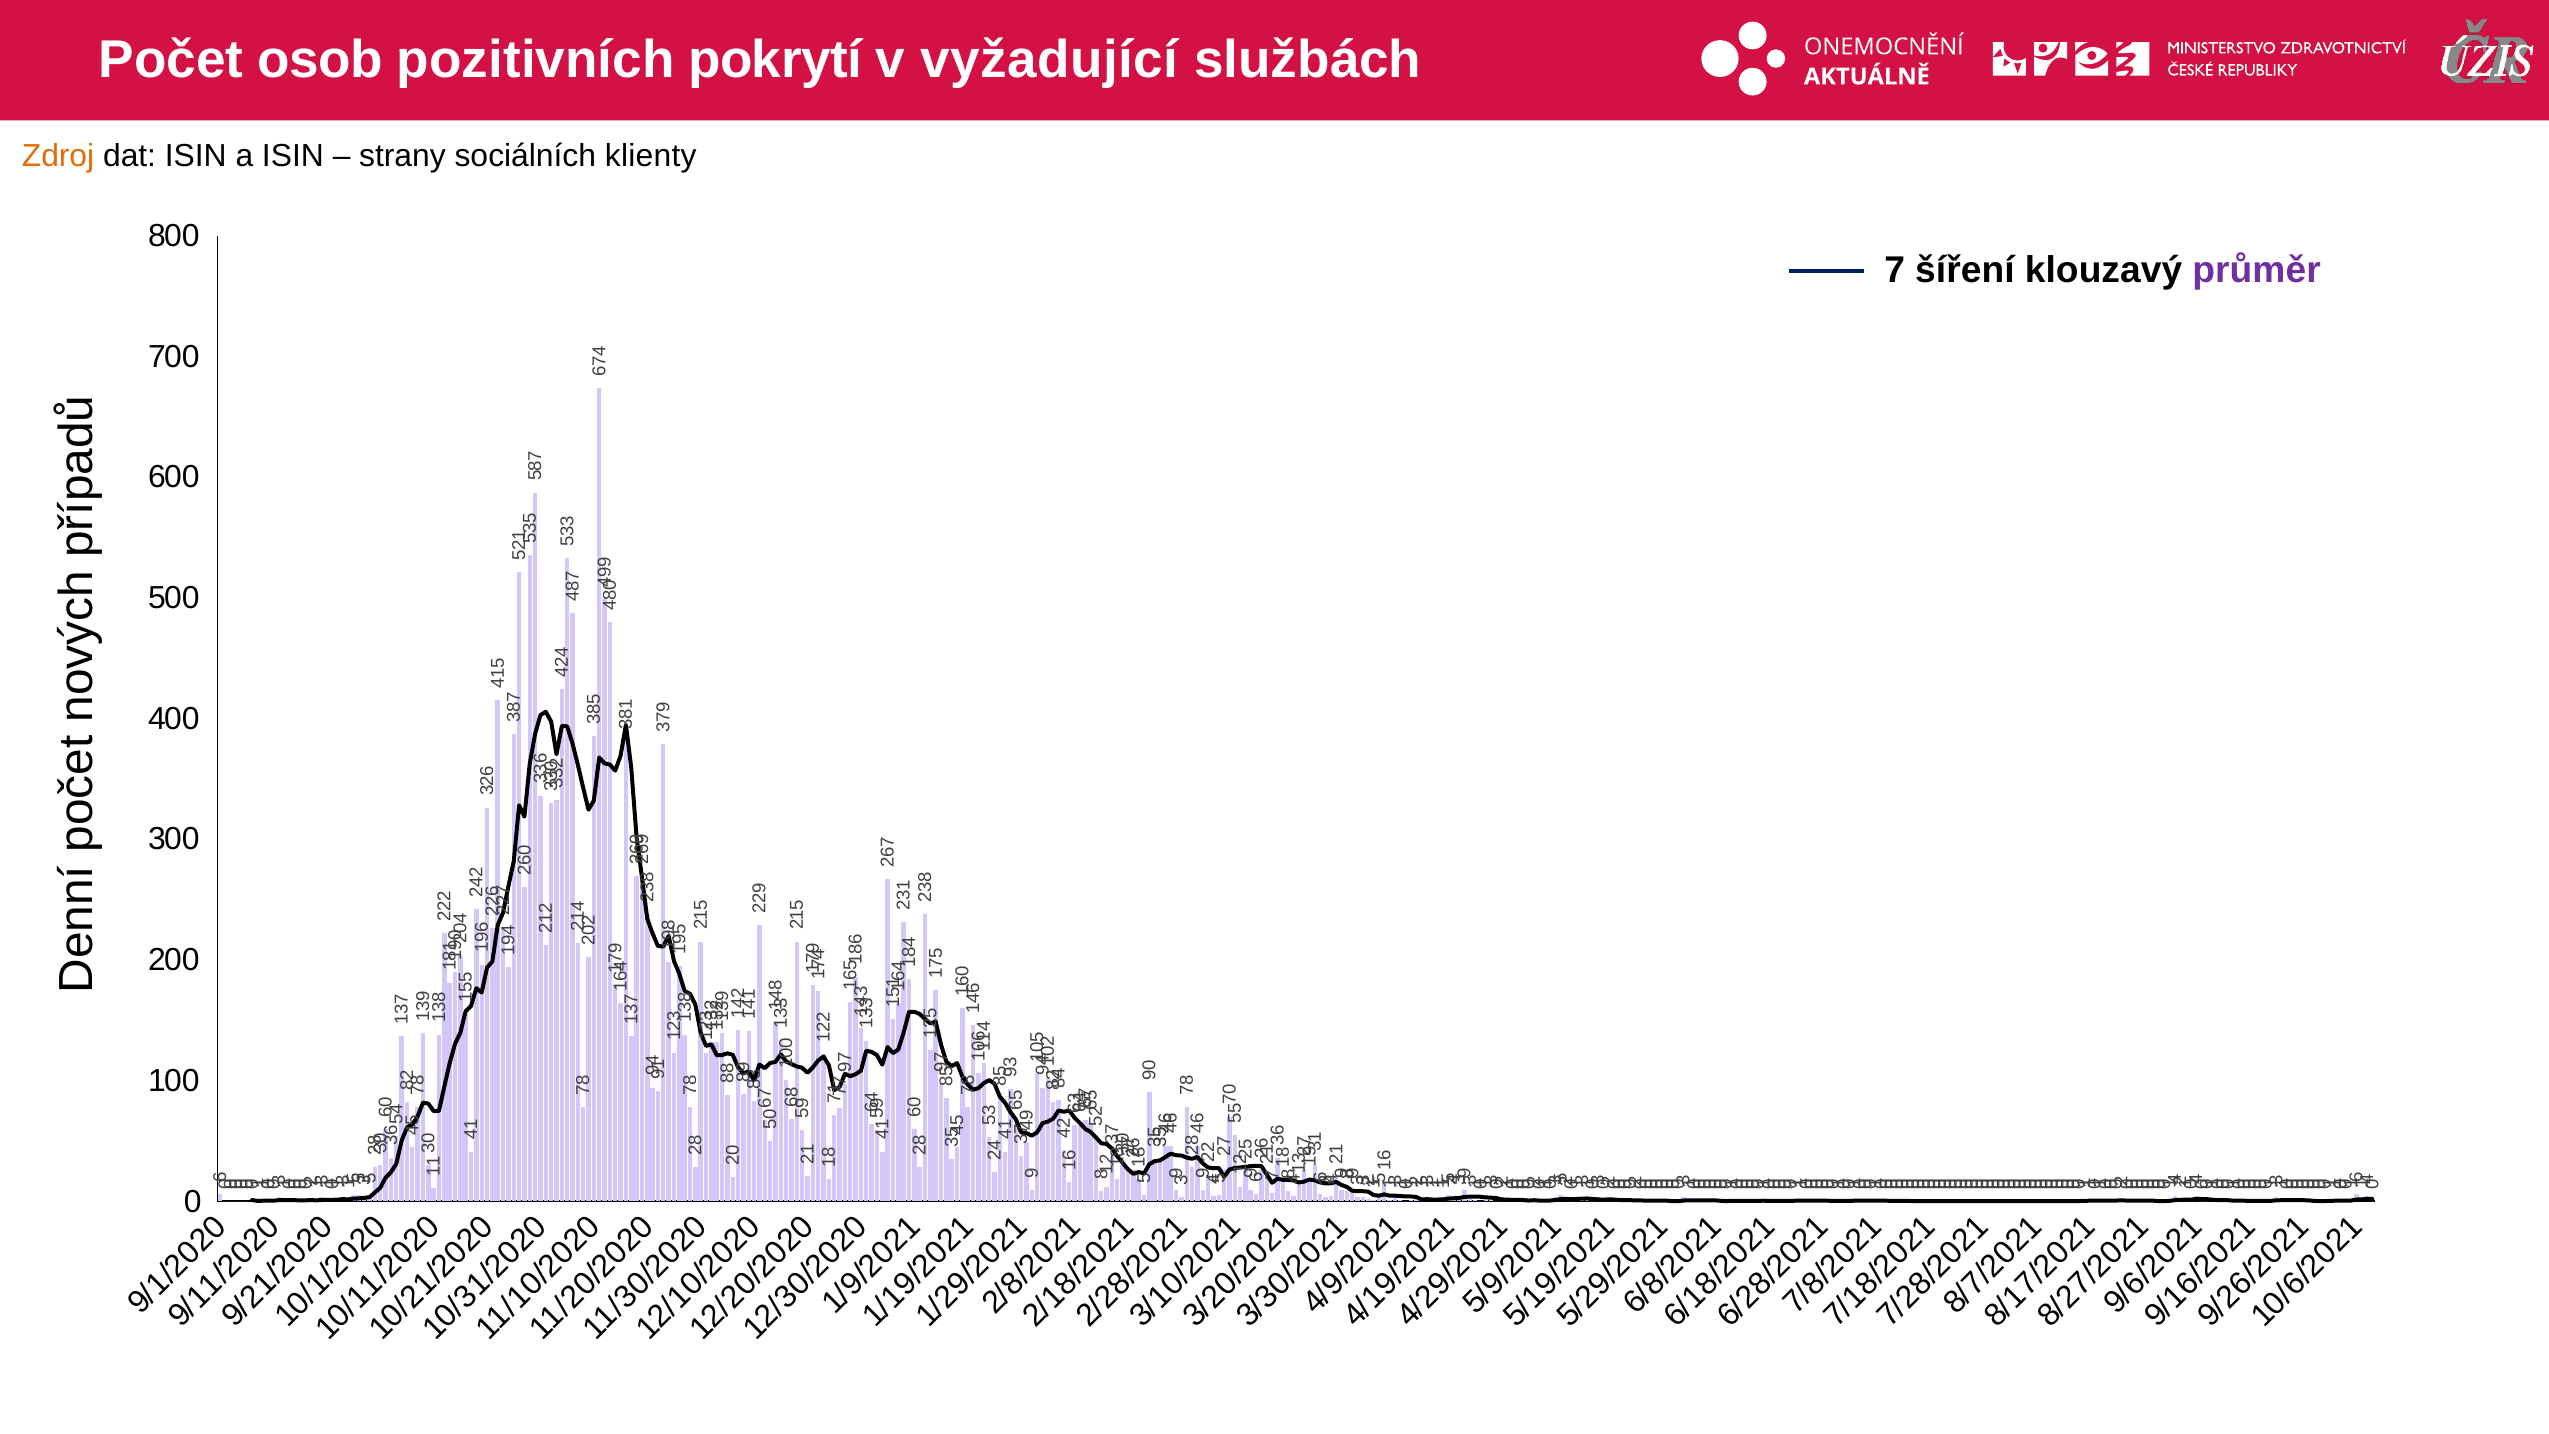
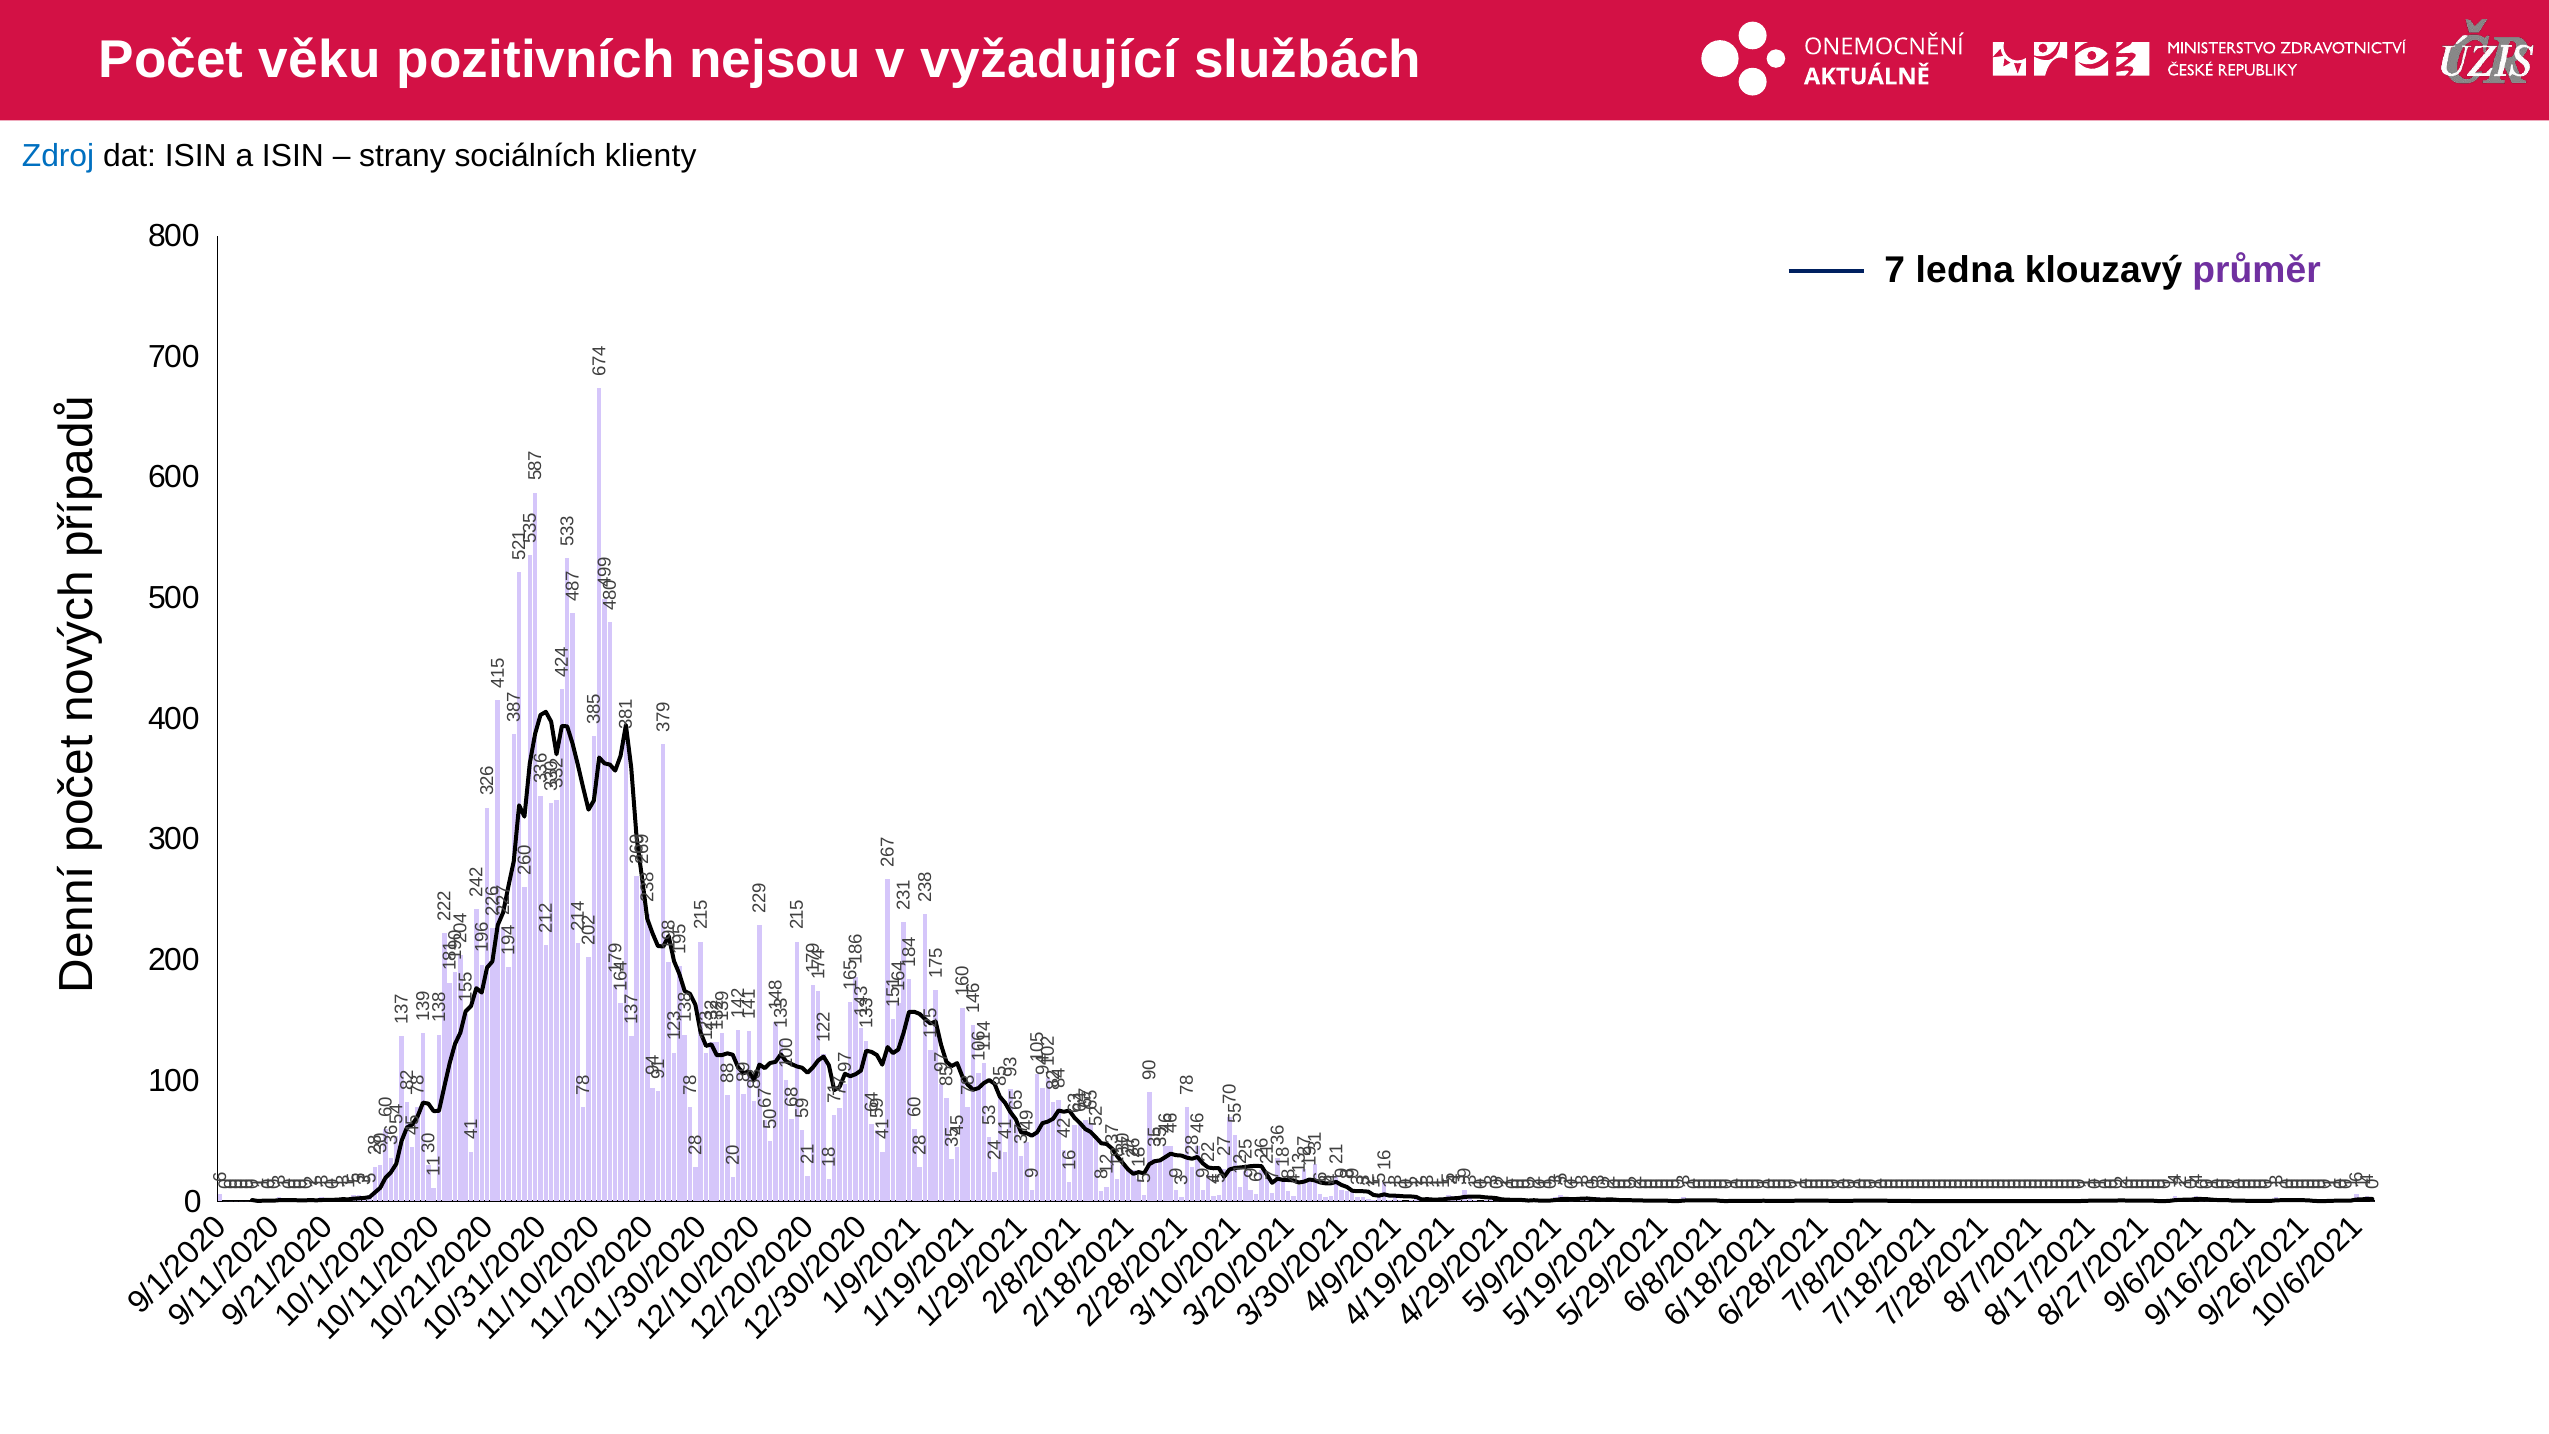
osob: osob -> věku
pokrytí: pokrytí -> nejsou
Zdroj colour: orange -> blue
šíření: šíření -> ledna
